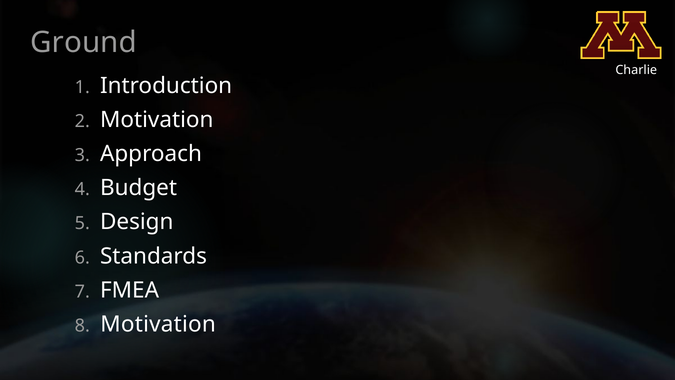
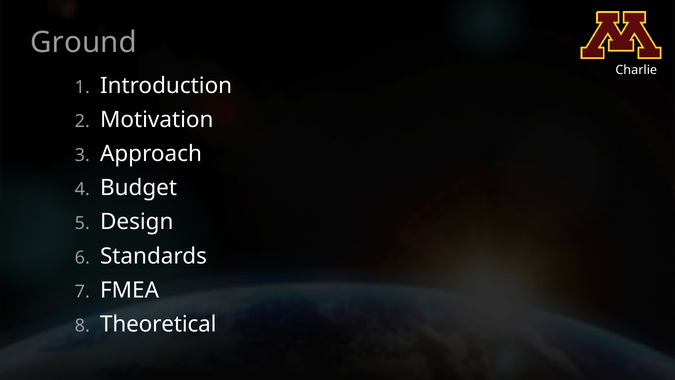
Motivation at (158, 324): Motivation -> Theoretical
